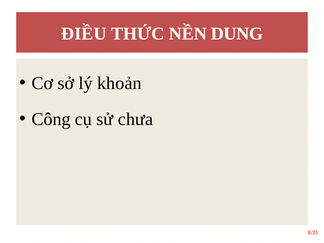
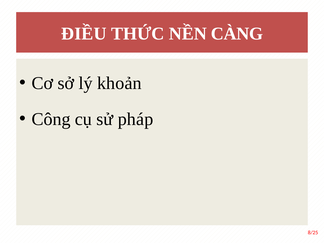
DUNG: DUNG -> CÀNG
chưa: chưa -> pháp
